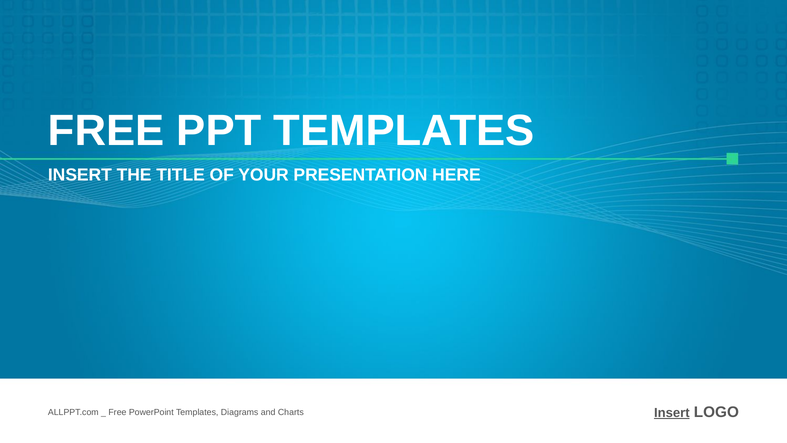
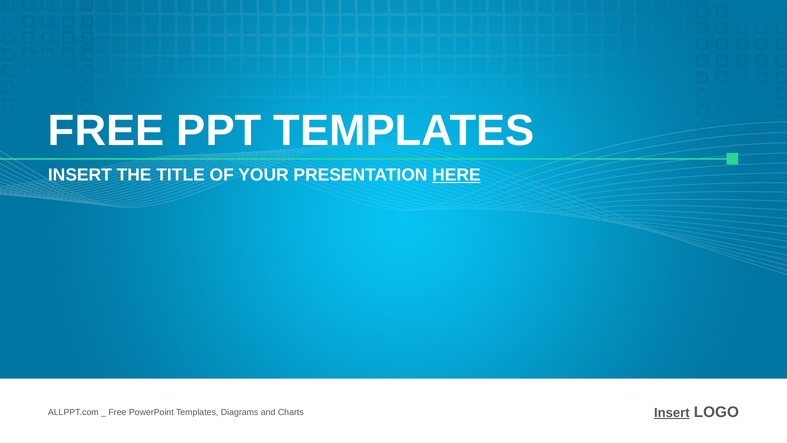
HERE underline: none -> present
